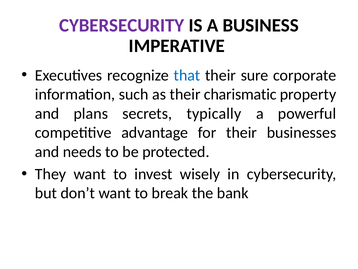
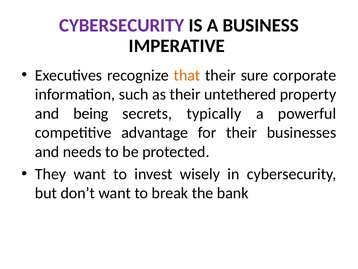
that colour: blue -> orange
charismatic: charismatic -> untethered
plans: plans -> being
